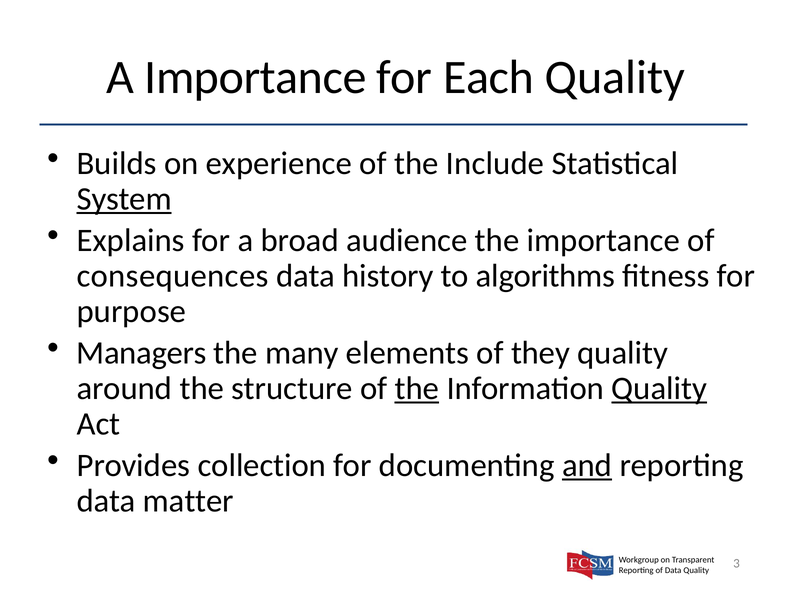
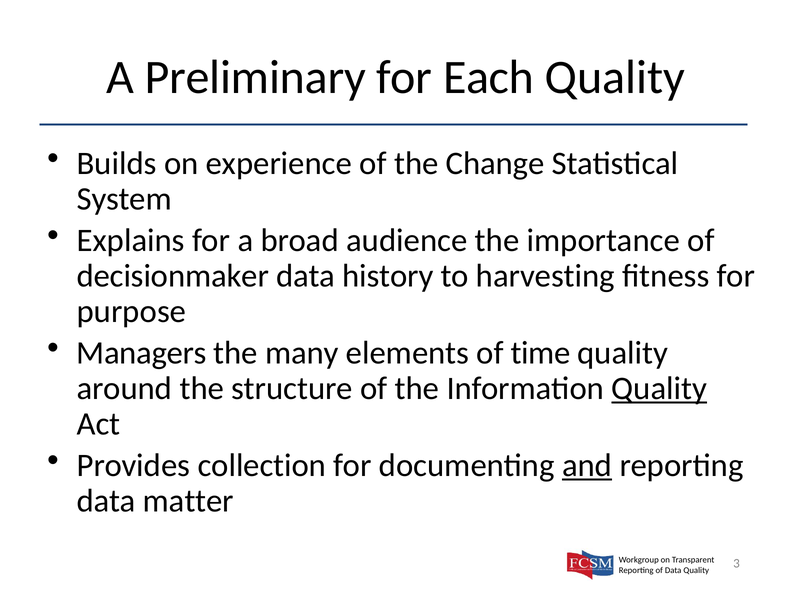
A Importance: Importance -> Preliminary
Include: Include -> Change
System underline: present -> none
consequences: consequences -> decisionmaker
algorithms: algorithms -> harvesting
they: they -> time
the at (417, 389) underline: present -> none
